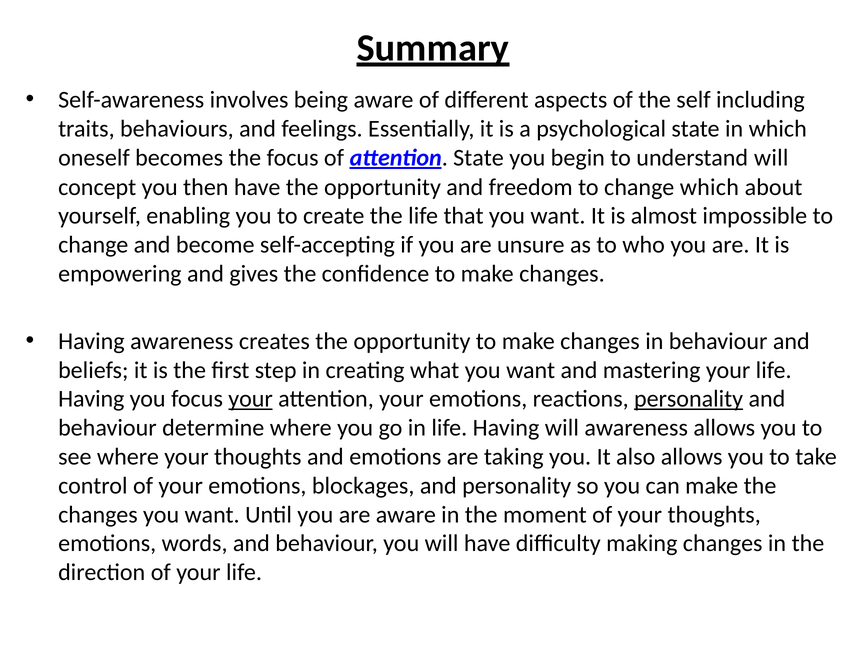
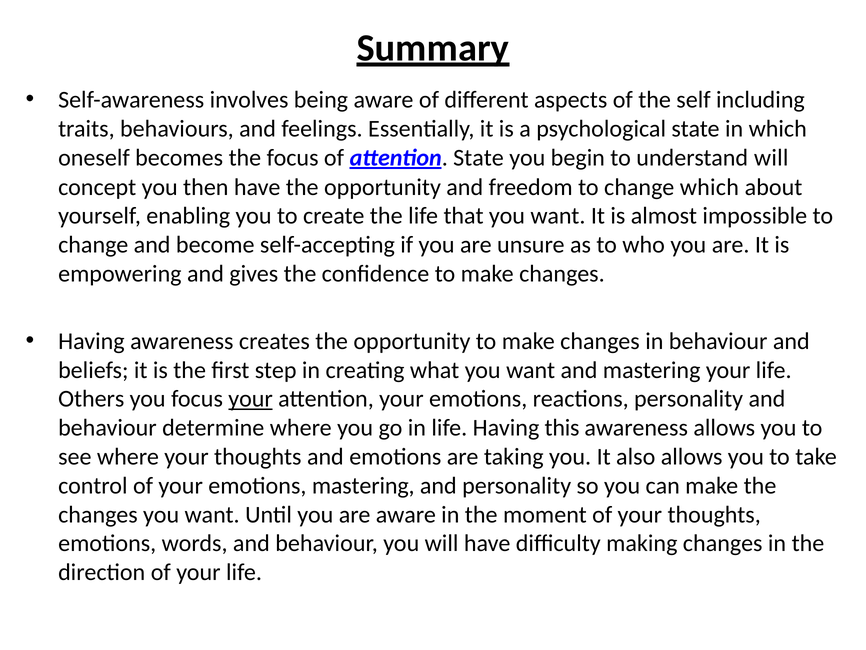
Having at (91, 399): Having -> Others
personality at (689, 399) underline: present -> none
Having will: will -> this
emotions blockages: blockages -> mastering
